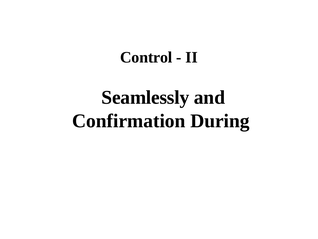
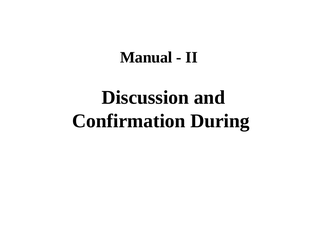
Control: Control -> Manual
Seamlessly: Seamlessly -> Discussion
